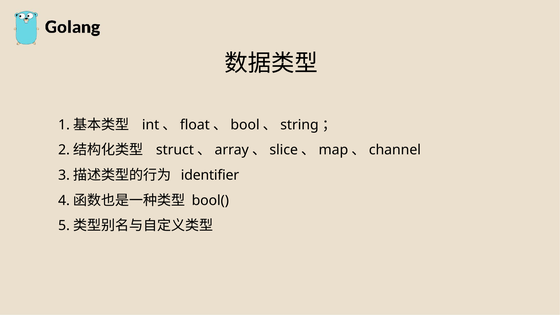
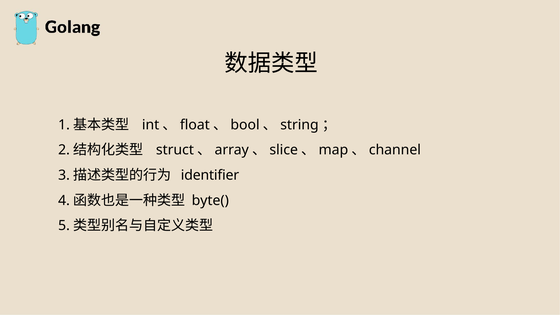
bool(: bool( -> byte(
